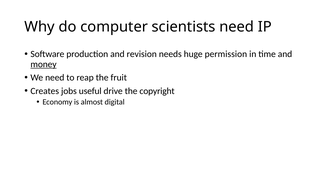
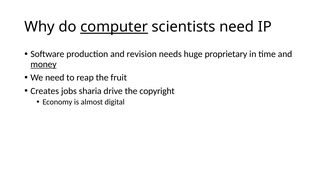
computer underline: none -> present
permission: permission -> proprietary
useful: useful -> sharia
